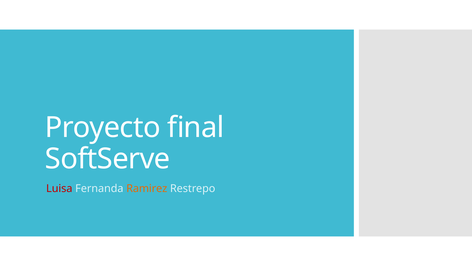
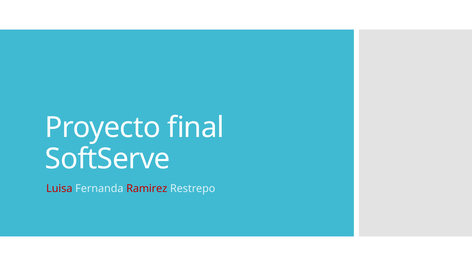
Ramirez colour: orange -> red
